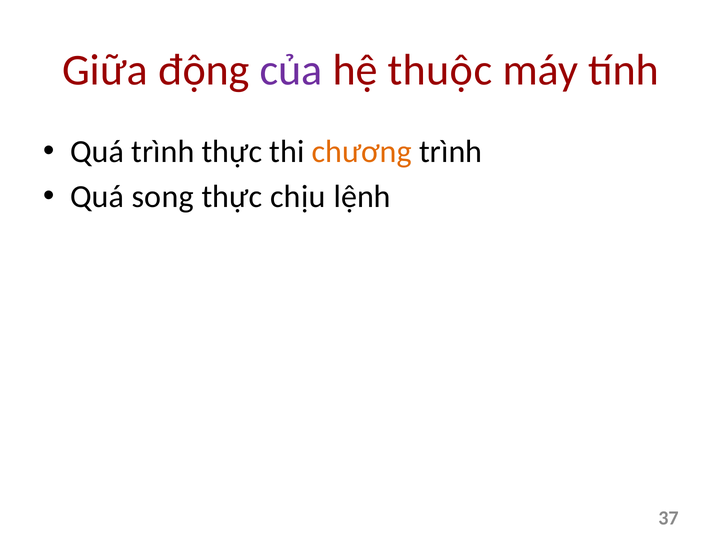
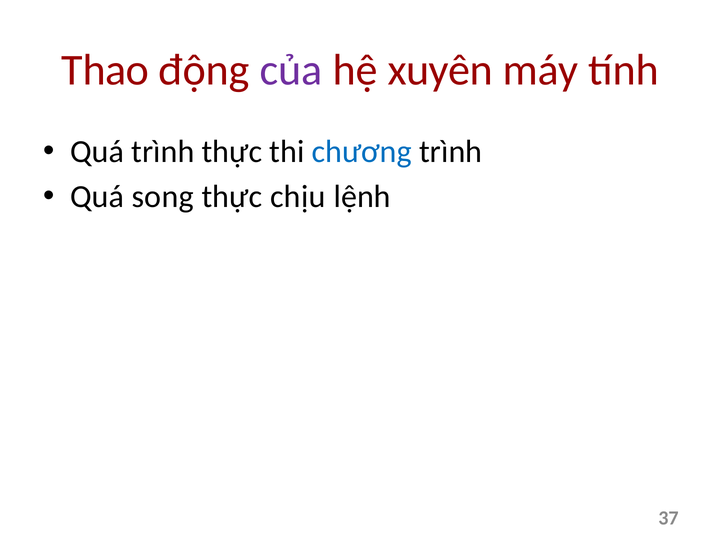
Giữa: Giữa -> Thao
thuộc: thuộc -> xuyên
chương colour: orange -> blue
